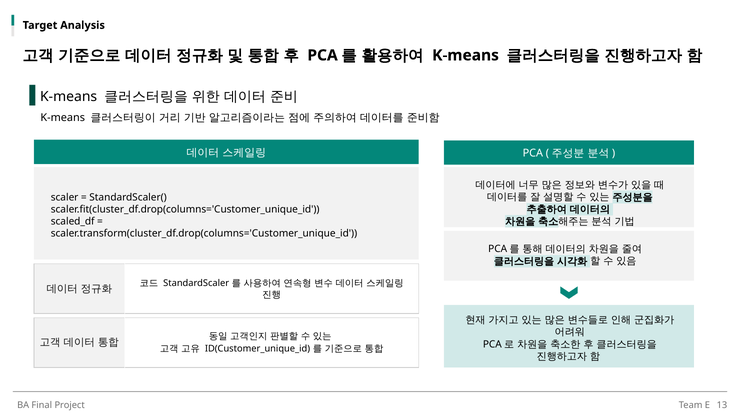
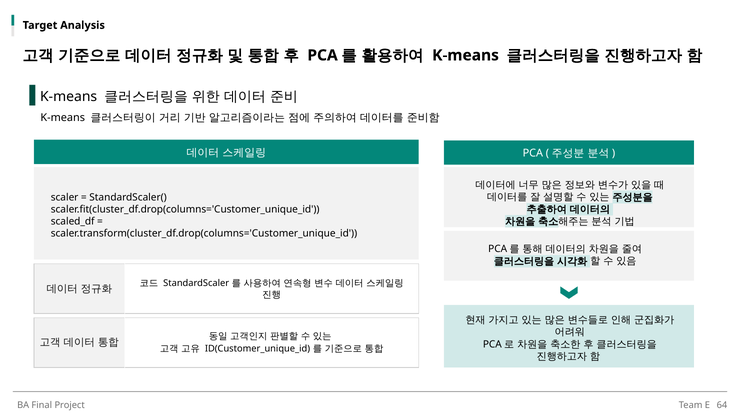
13: 13 -> 64
